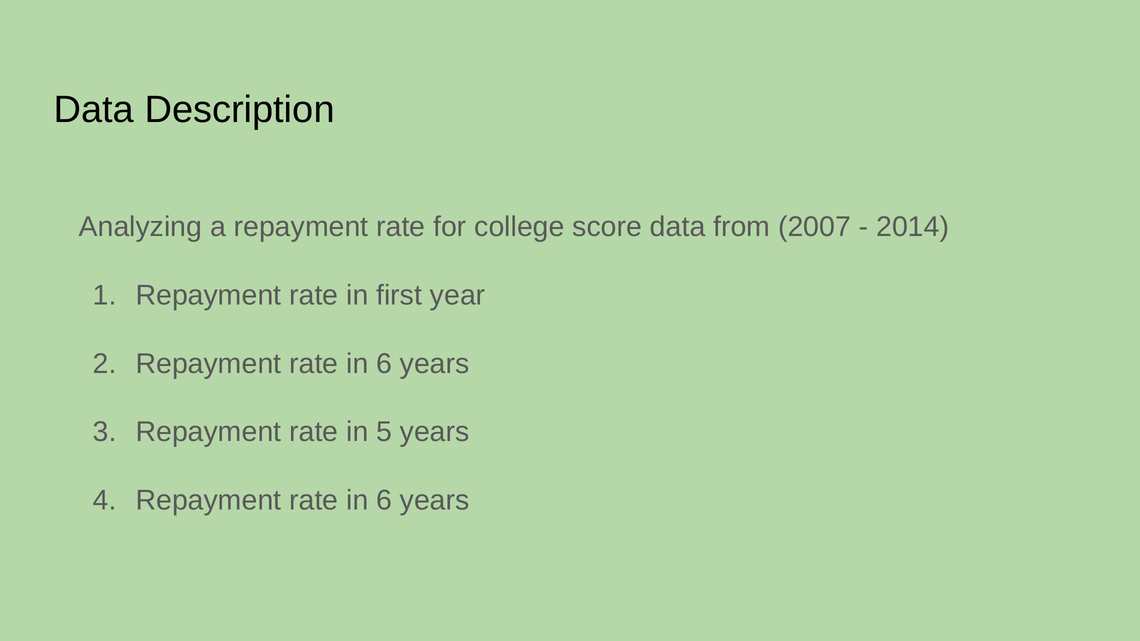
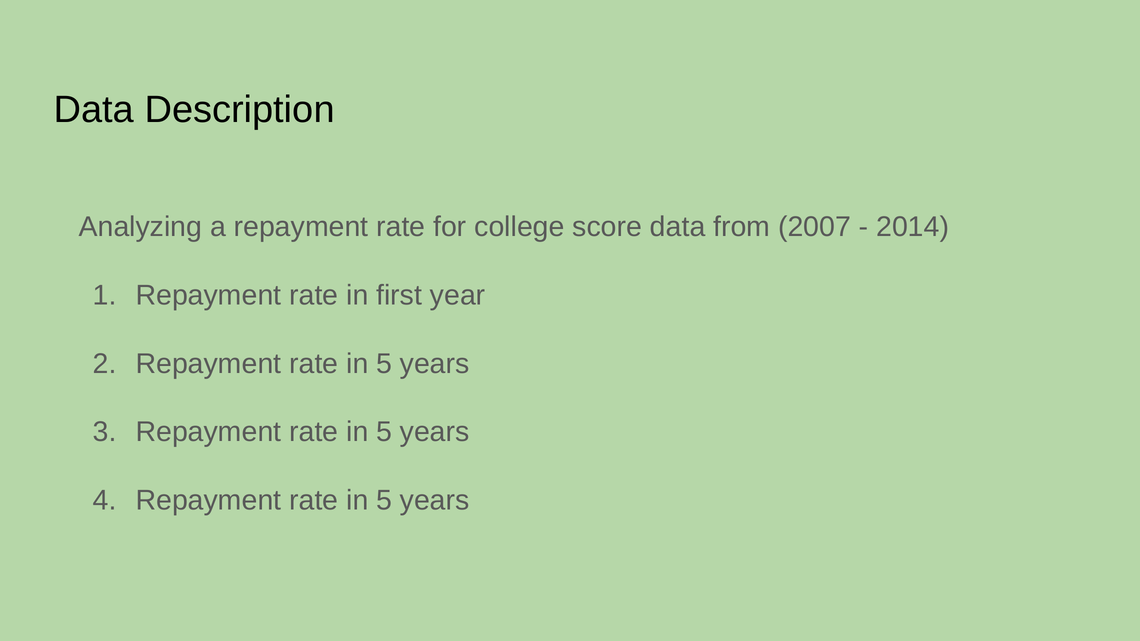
6 at (384, 364): 6 -> 5
6 at (384, 501): 6 -> 5
